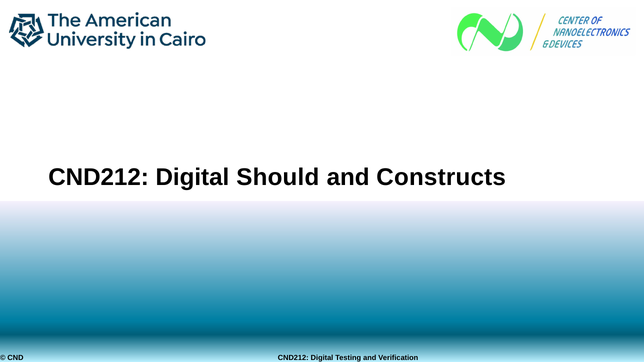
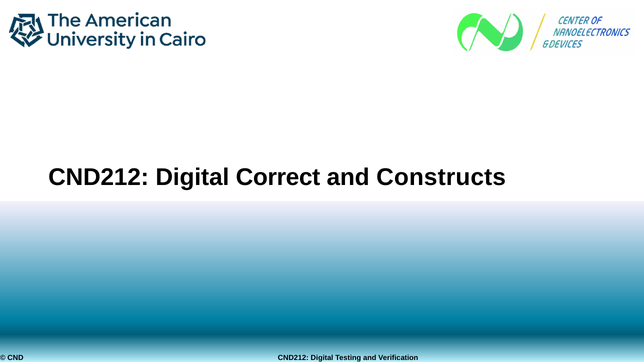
Should: Should -> Correct
